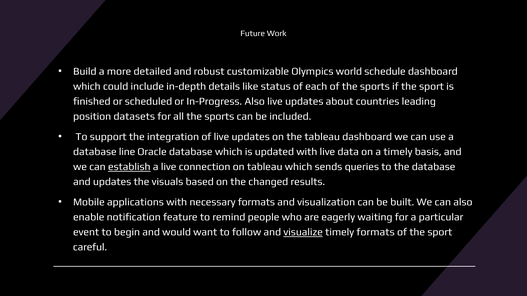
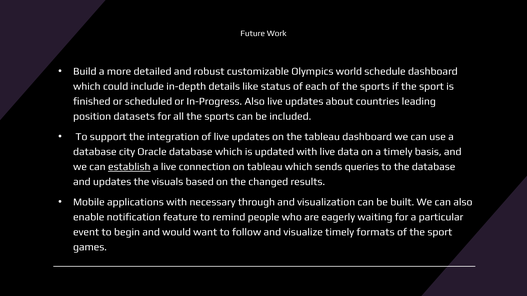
line: line -> city
necessary formats: formats -> through
visualize underline: present -> none
careful: careful -> games
